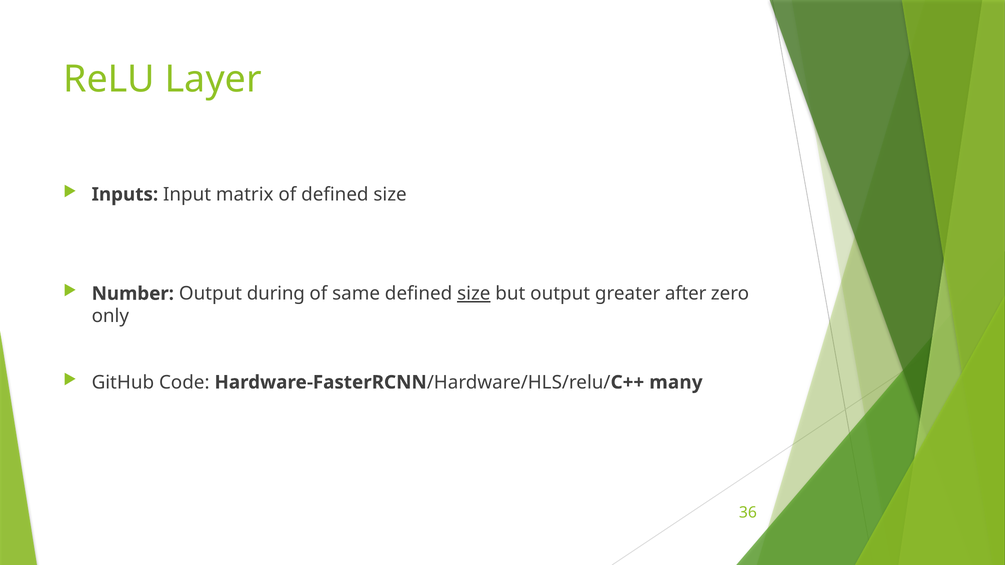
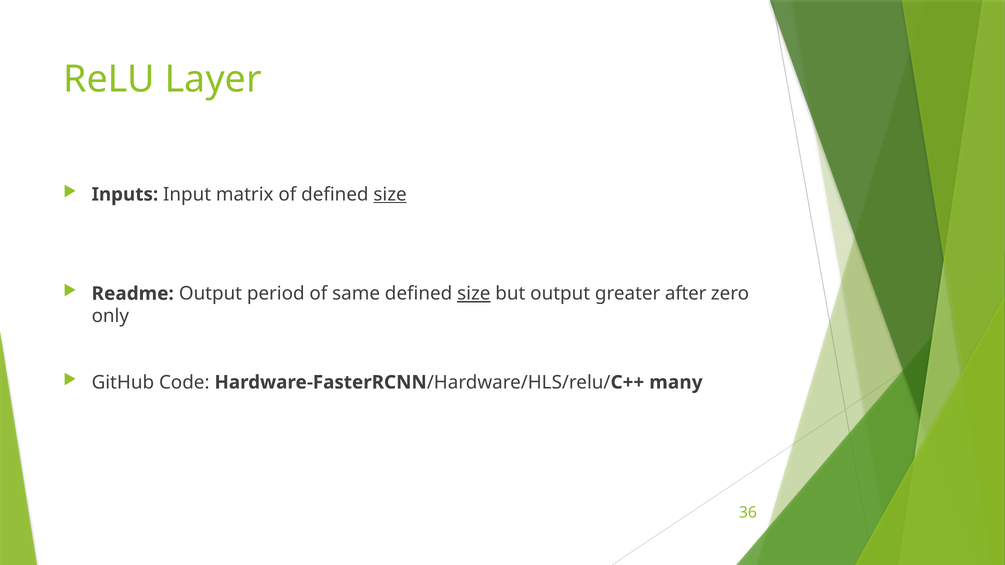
size at (390, 195) underline: none -> present
Number: Number -> Readme
during: during -> period
